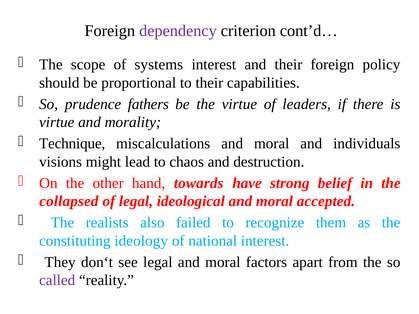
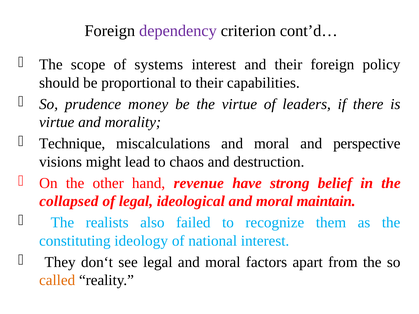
fathers: fathers -> money
individuals: individuals -> perspective
towards: towards -> revenue
accepted: accepted -> maintain
called colour: purple -> orange
